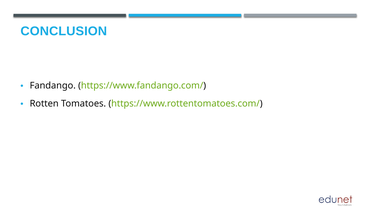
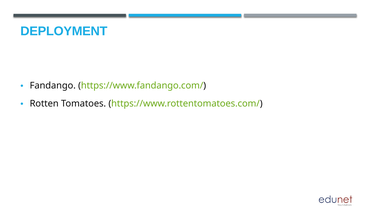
CONCLUSION: CONCLUSION -> DEPLOYMENT
